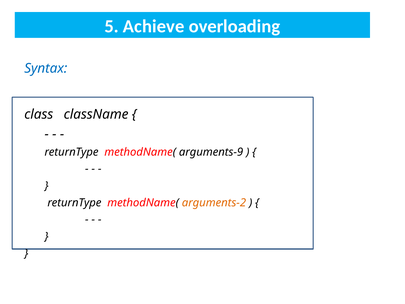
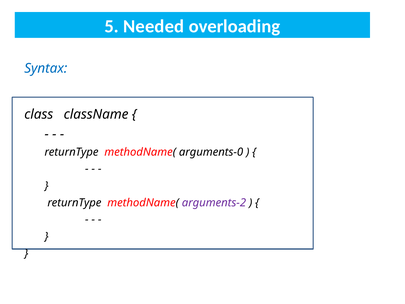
Achieve: Achieve -> Needed
arguments-9: arguments-9 -> arguments-0
arguments-2 colour: orange -> purple
